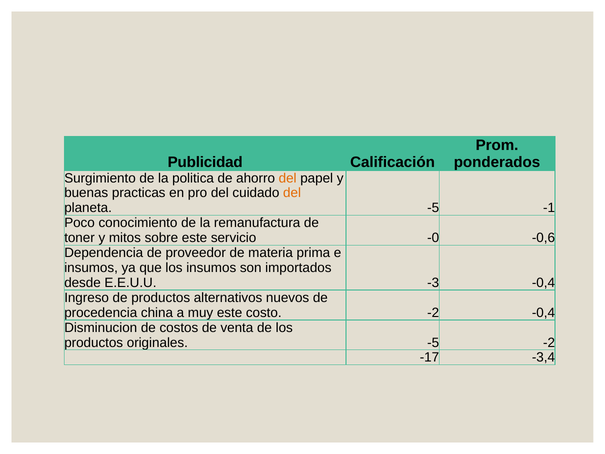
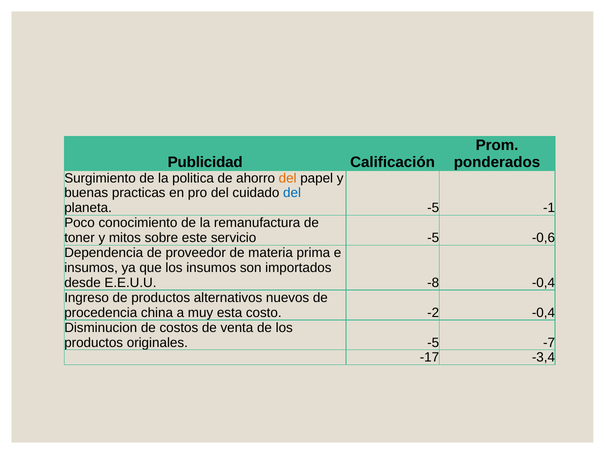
del at (292, 193) colour: orange -> blue
servicio -0: -0 -> -5
-3: -3 -> -8
muy este: este -> esta
-5 -2: -2 -> -7
